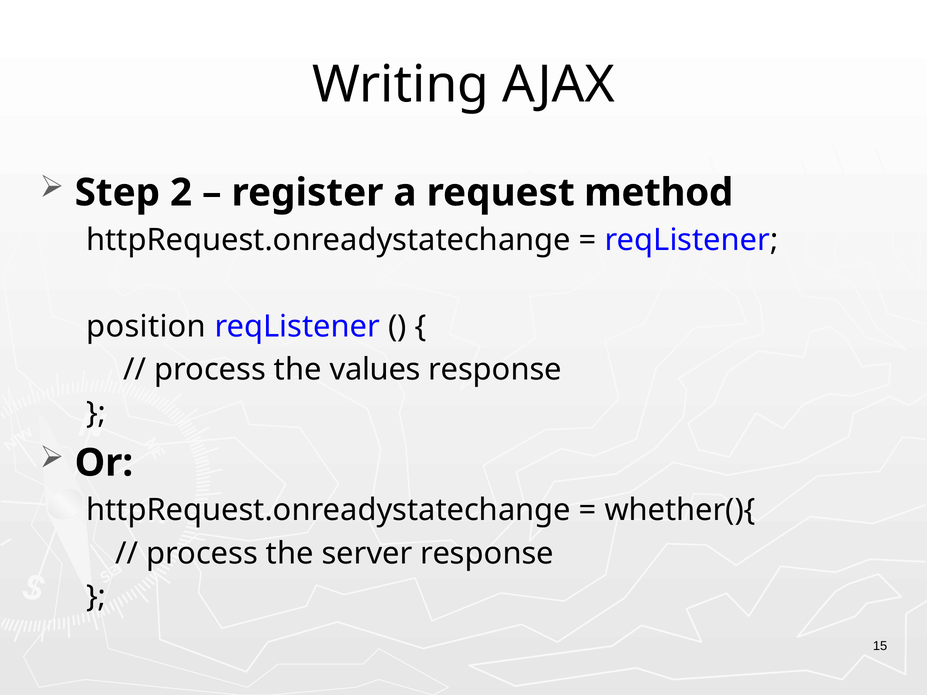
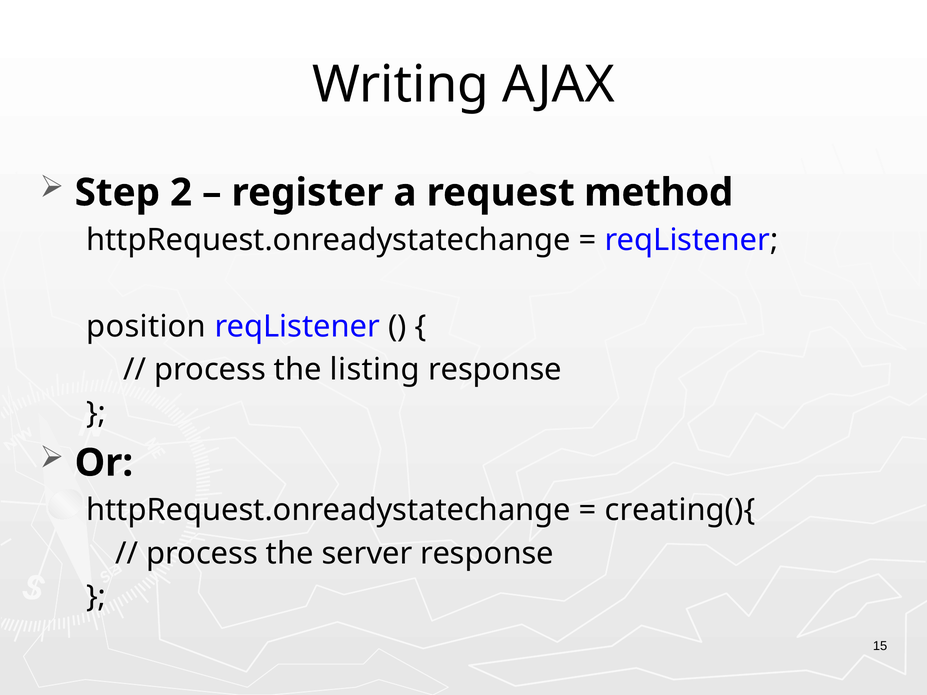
values: values -> listing
whether(){: whether(){ -> creating(){
